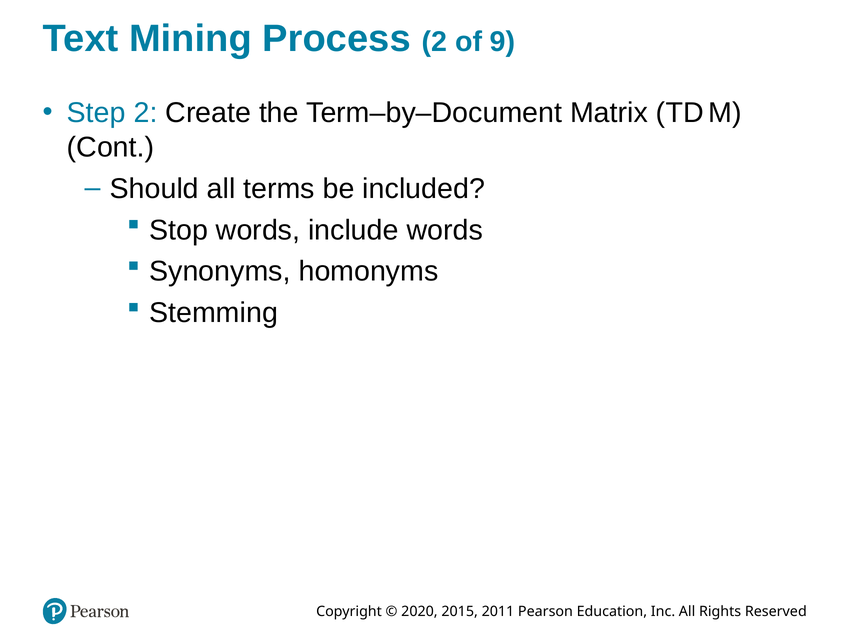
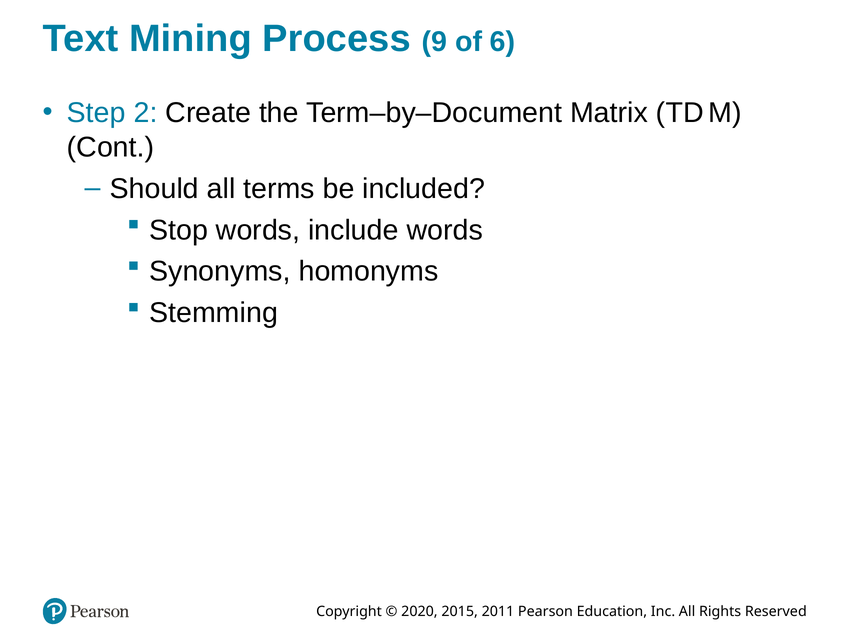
Process 2: 2 -> 9
9: 9 -> 6
